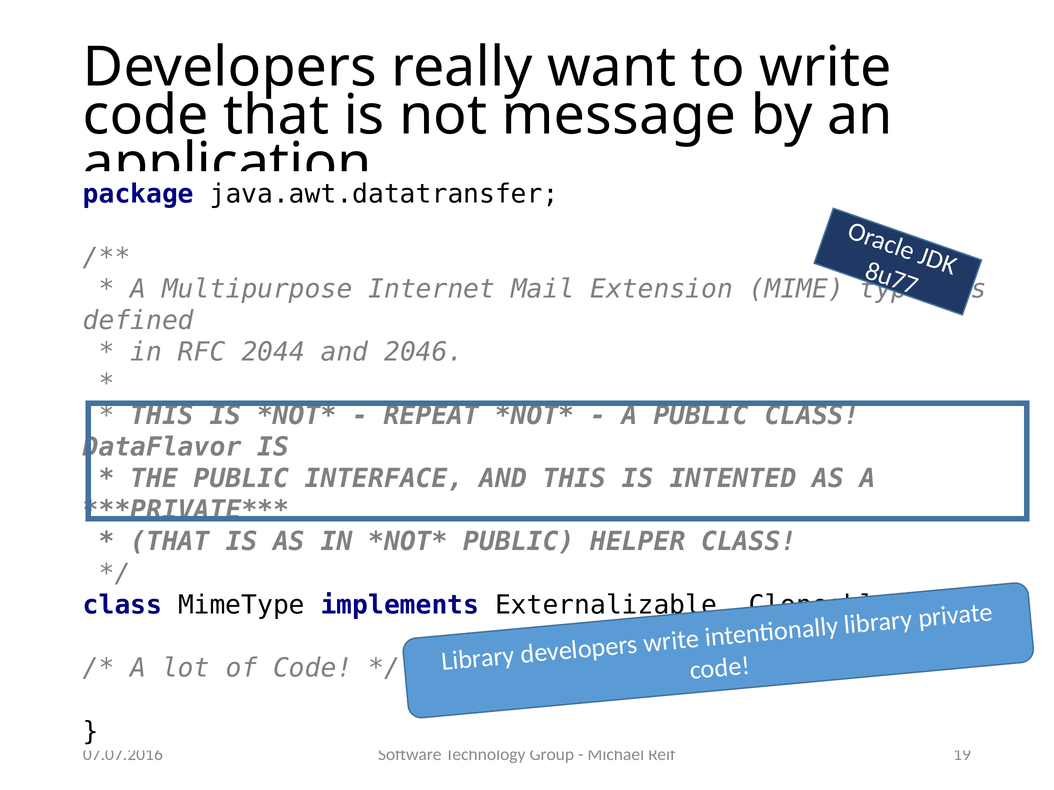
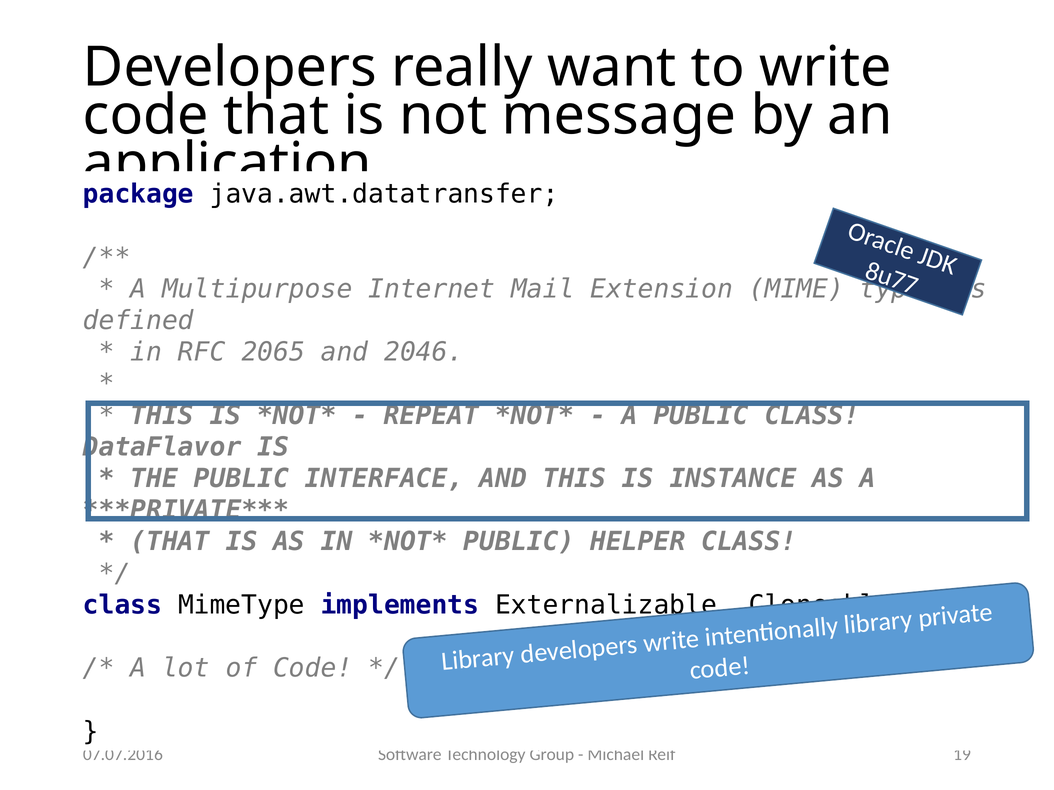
2044: 2044 -> 2065
INTENTED: INTENTED -> INSTANCE
